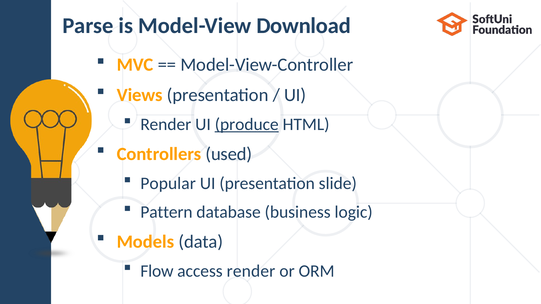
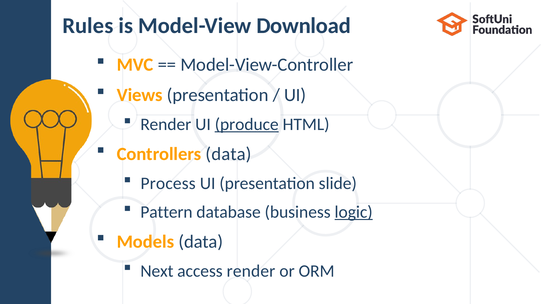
Parse: Parse -> Rules
Controllers used: used -> data
Popular: Popular -> Process
logic underline: none -> present
Flow: Flow -> Next
